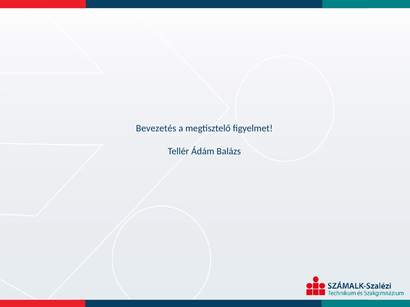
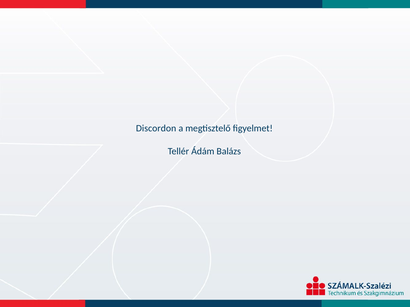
Bevezetés: Bevezetés -> Discordon
